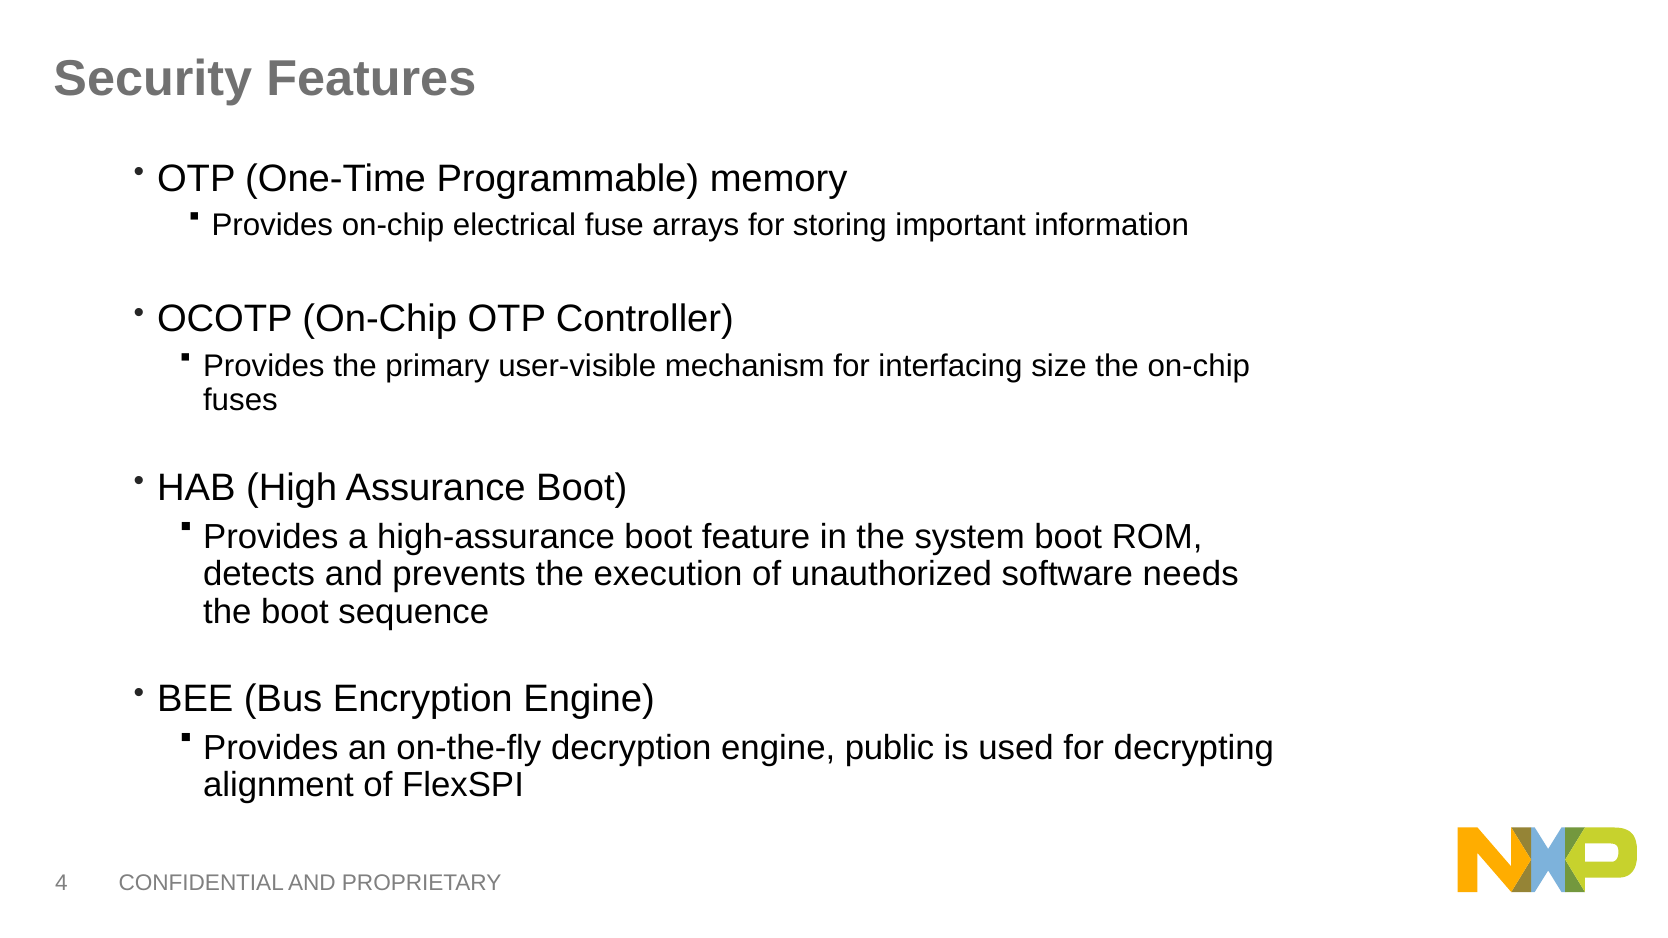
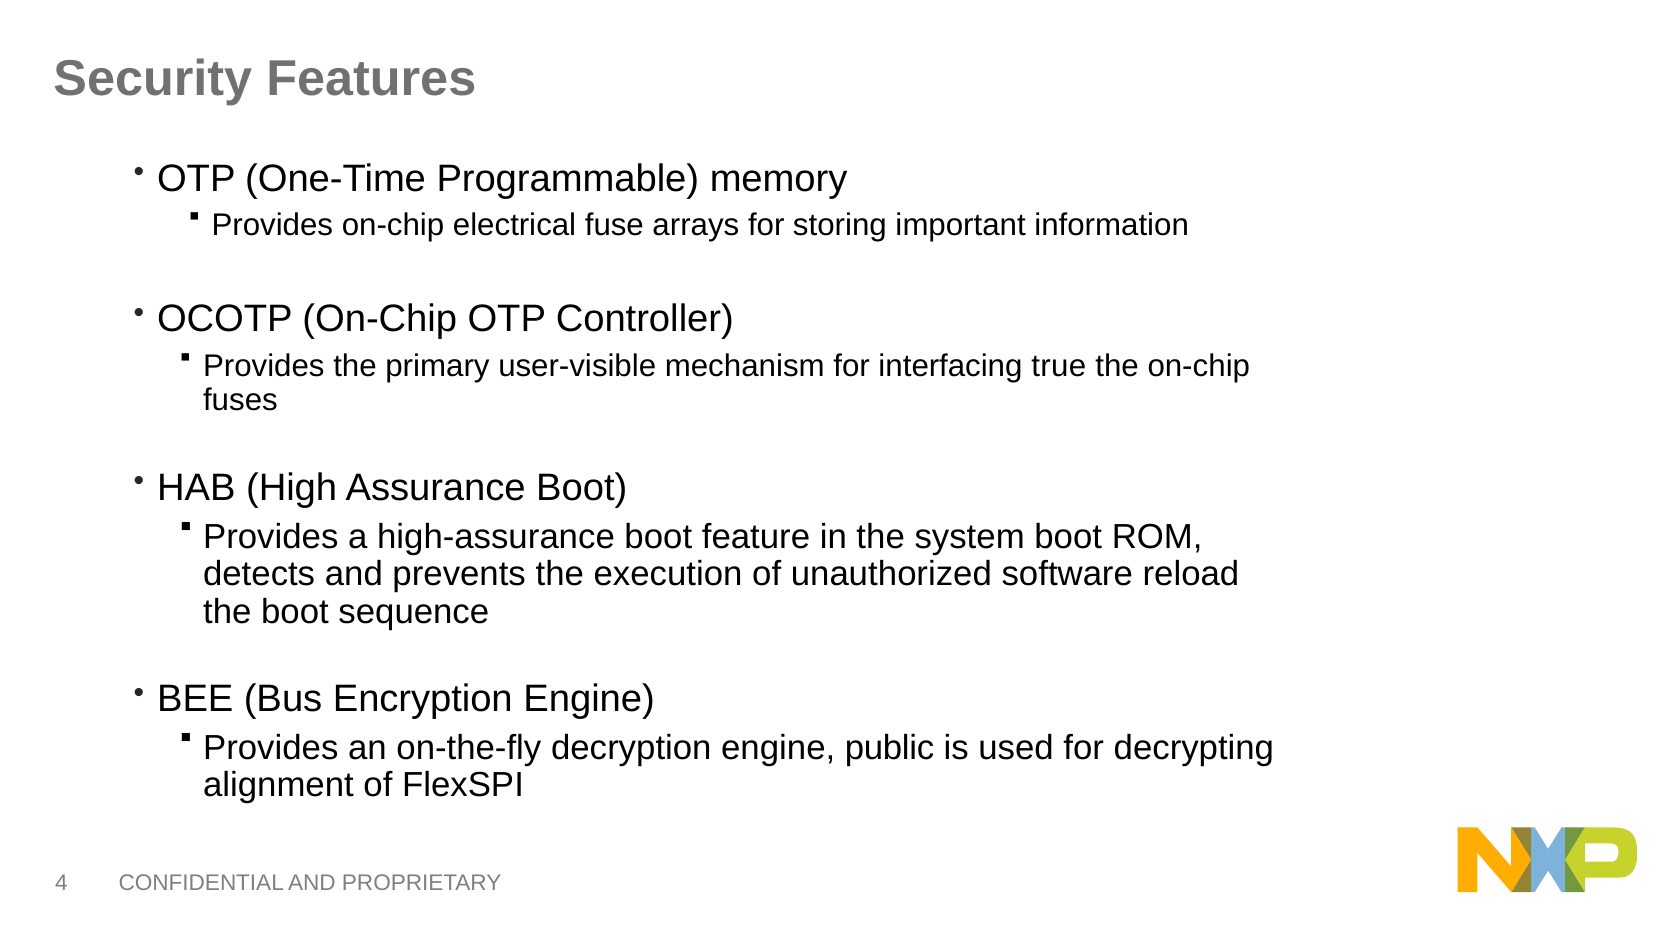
size: size -> true
needs: needs -> reload
